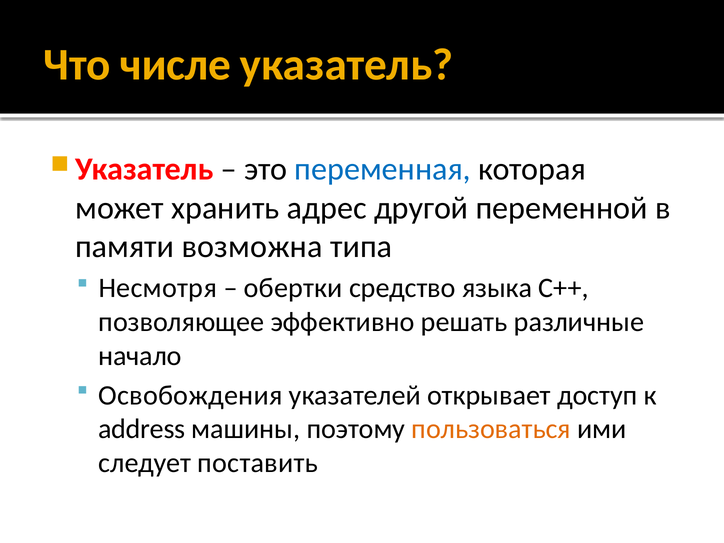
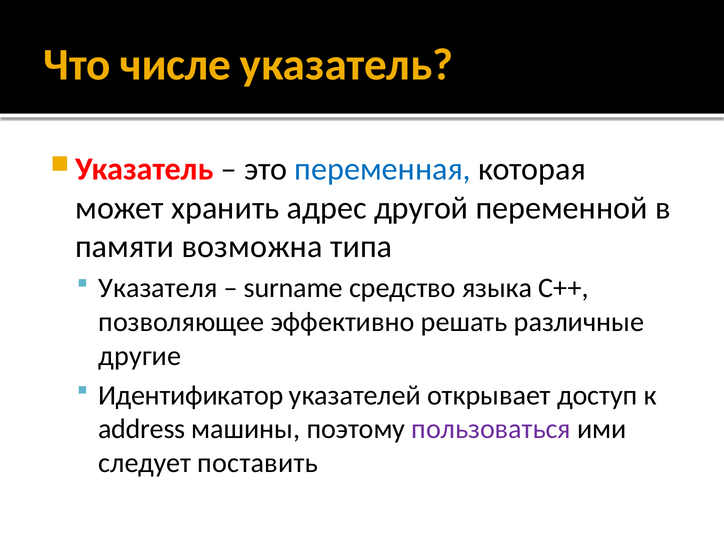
Несмотря: Несмотря -> Указателя
обертки: обертки -> surname
начало: начало -> другие
Освобождения: Освобождения -> Идентификатор
пользоваться colour: orange -> purple
